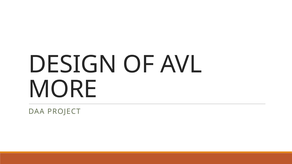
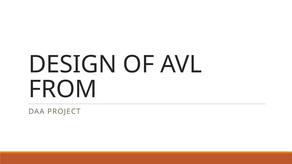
MORE: MORE -> FROM
